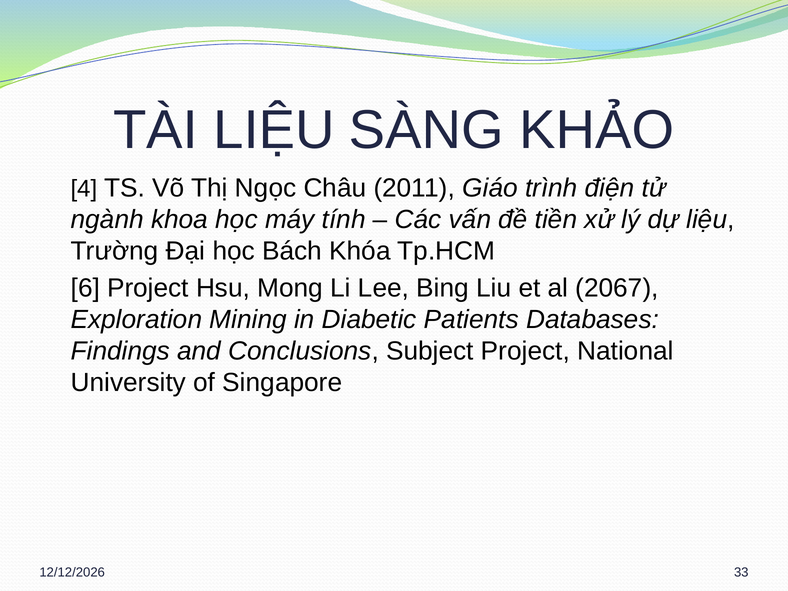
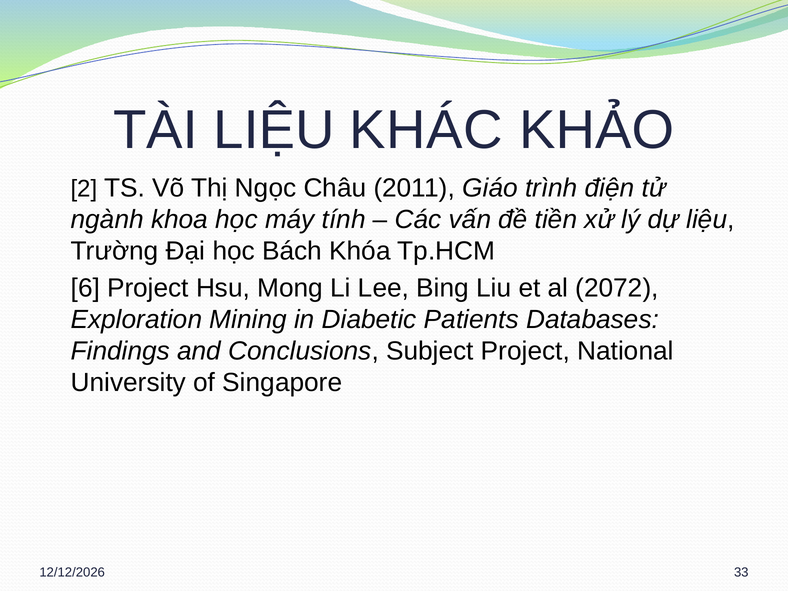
SÀNG: SÀNG -> KHÁC
4: 4 -> 2
2067: 2067 -> 2072
